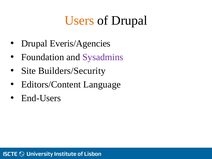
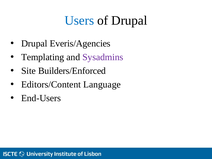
Users colour: orange -> blue
Foundation: Foundation -> Templating
Builders/Security: Builders/Security -> Builders/Enforced
